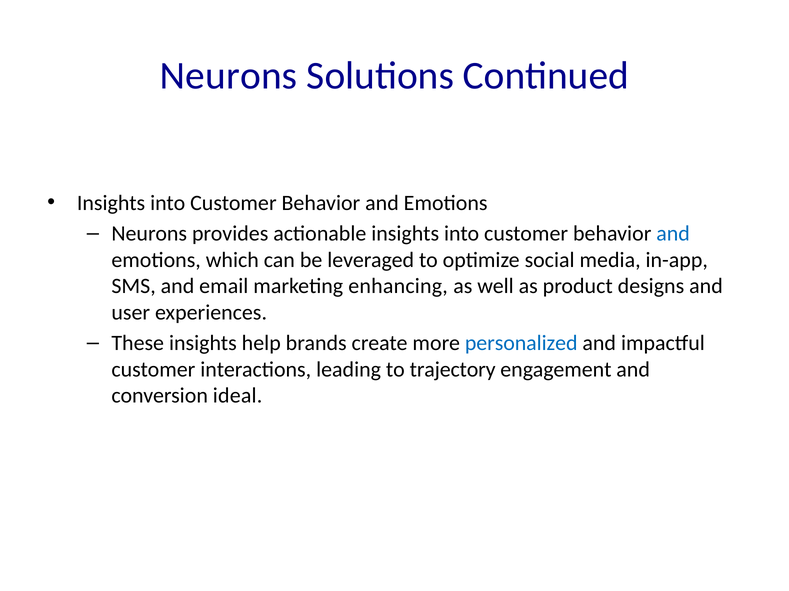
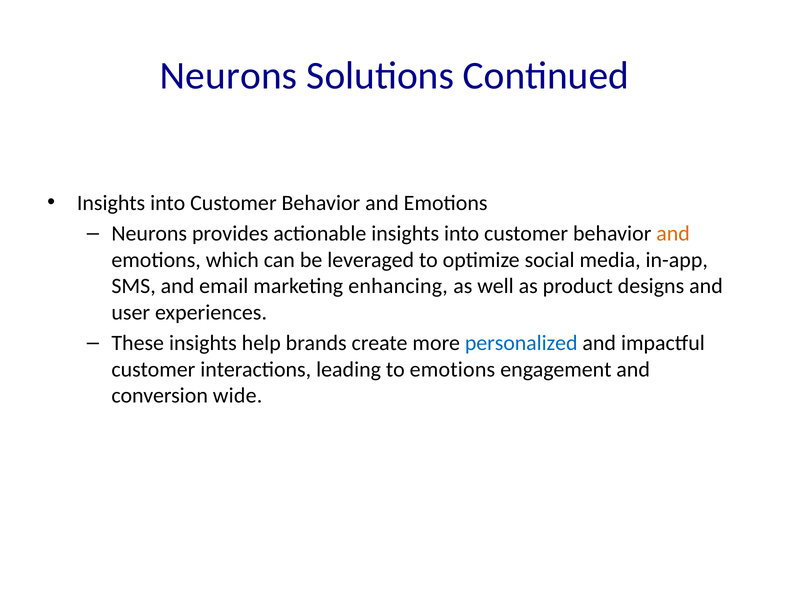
and at (673, 234) colour: blue -> orange
to trajectory: trajectory -> emotions
ideal: ideal -> wide
